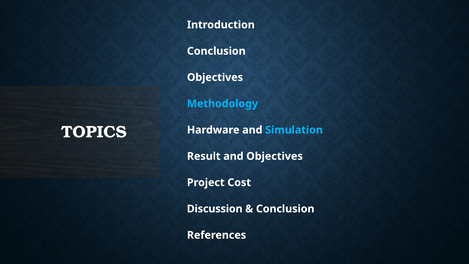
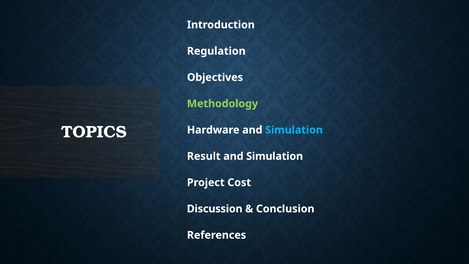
Conclusion at (216, 51): Conclusion -> Regulation
Methodology colour: light blue -> light green
Result and Objectives: Objectives -> Simulation
